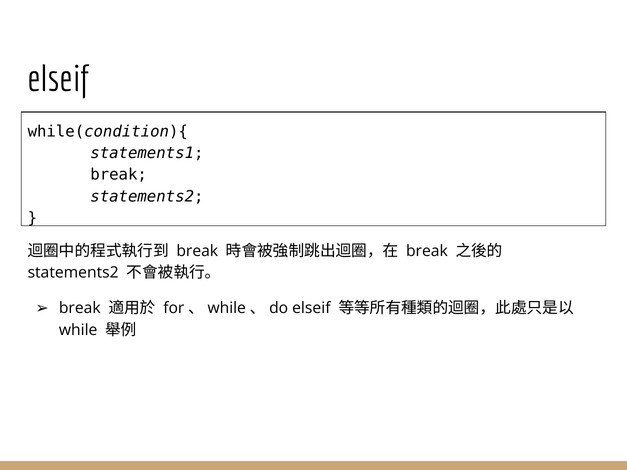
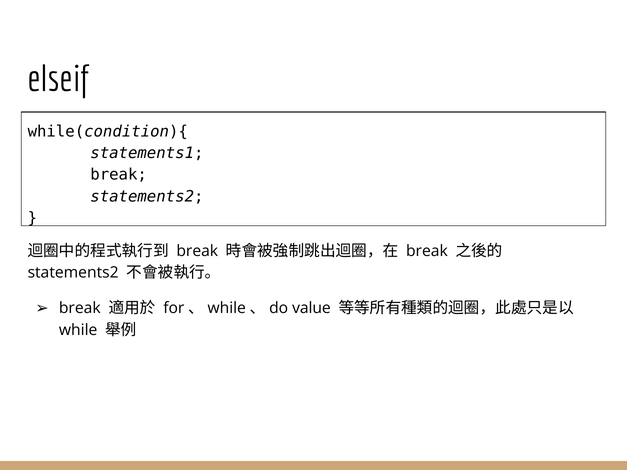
for、while、do elseif: elseif -> value
